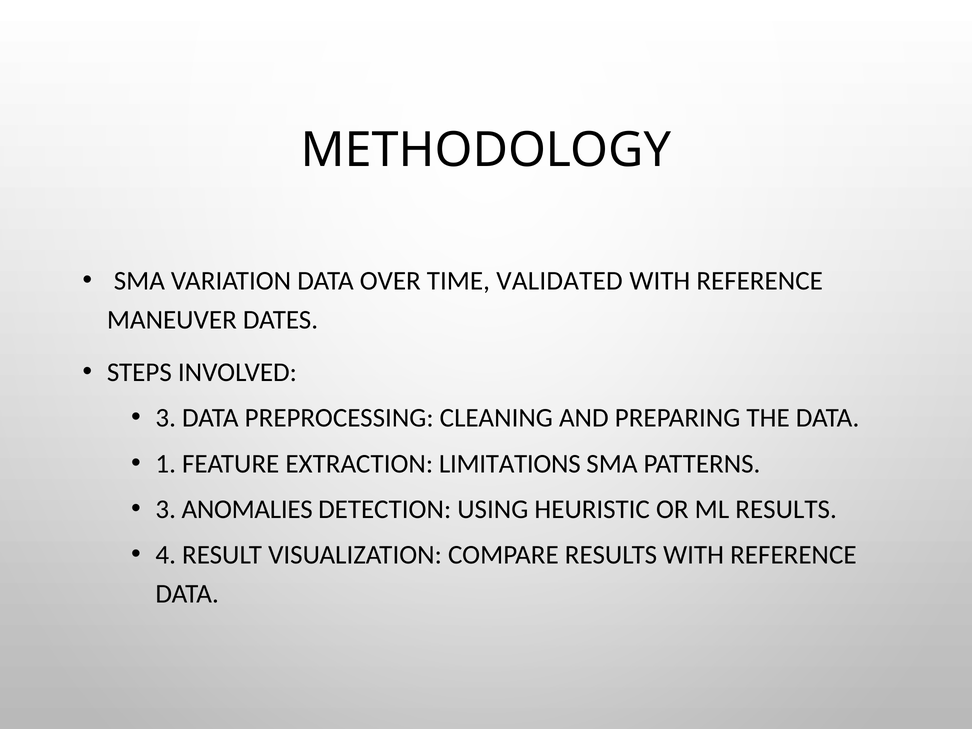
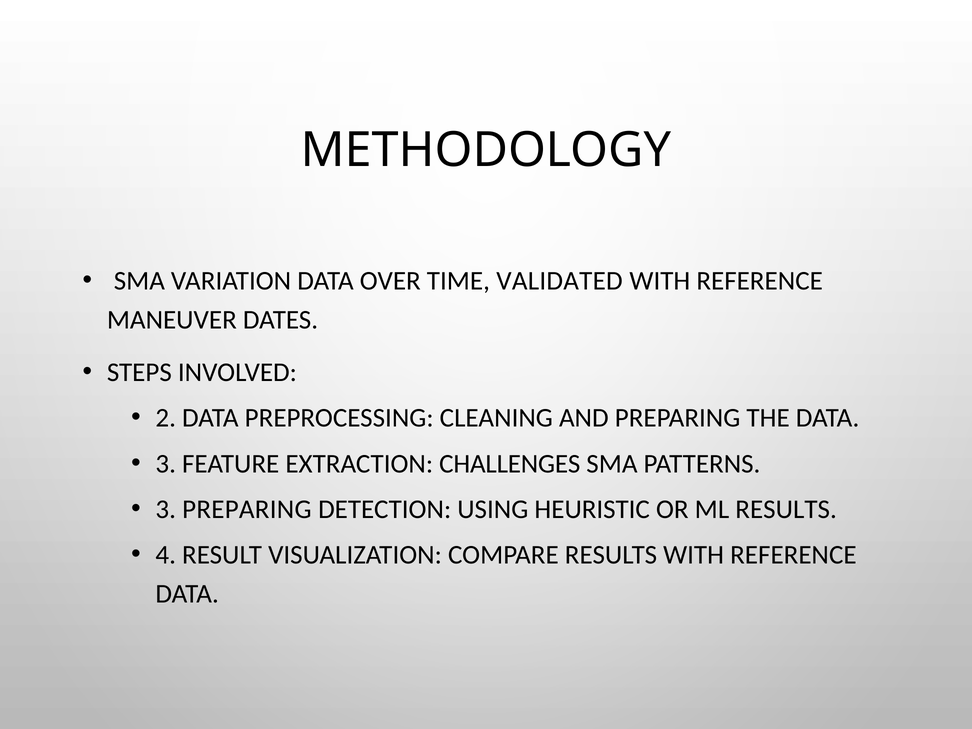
3 at (166, 418): 3 -> 2
1 at (166, 464): 1 -> 3
LIMITATIONS: LIMITATIONS -> CHALLENGES
3 ANOMALIES: ANOMALIES -> PREPARING
